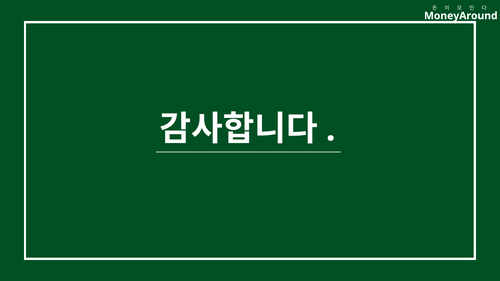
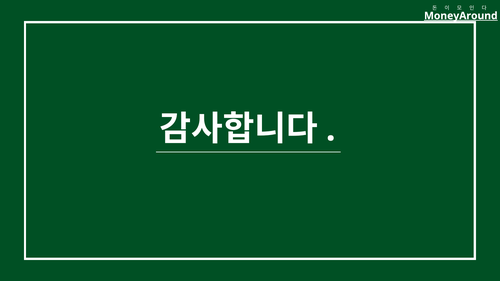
MoneyAround underline: none -> present
